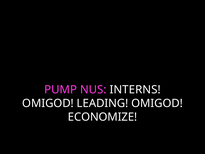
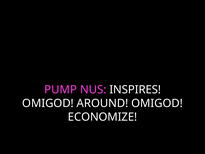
INTERNS: INTERNS -> INSPIRES
LEADING: LEADING -> AROUND
